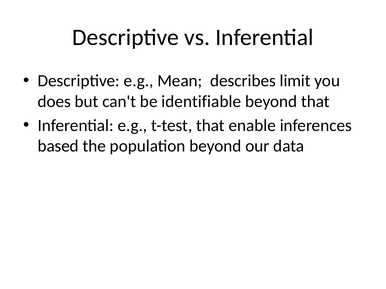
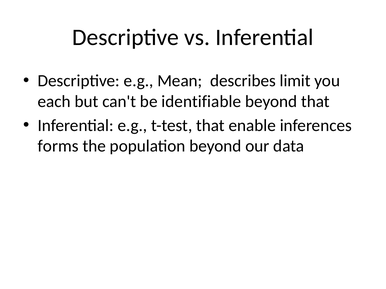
does: does -> each
based: based -> forms
